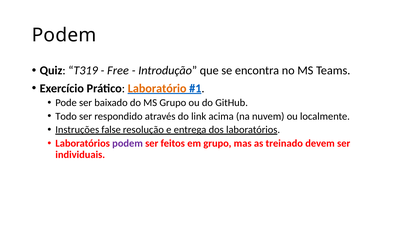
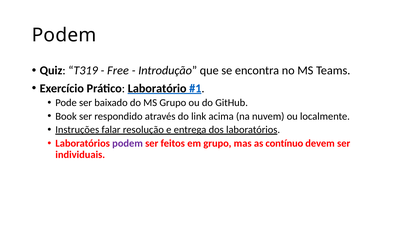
Laboratório colour: orange -> black
Todo: Todo -> Book
false: false -> falar
treinado: treinado -> contínuo
